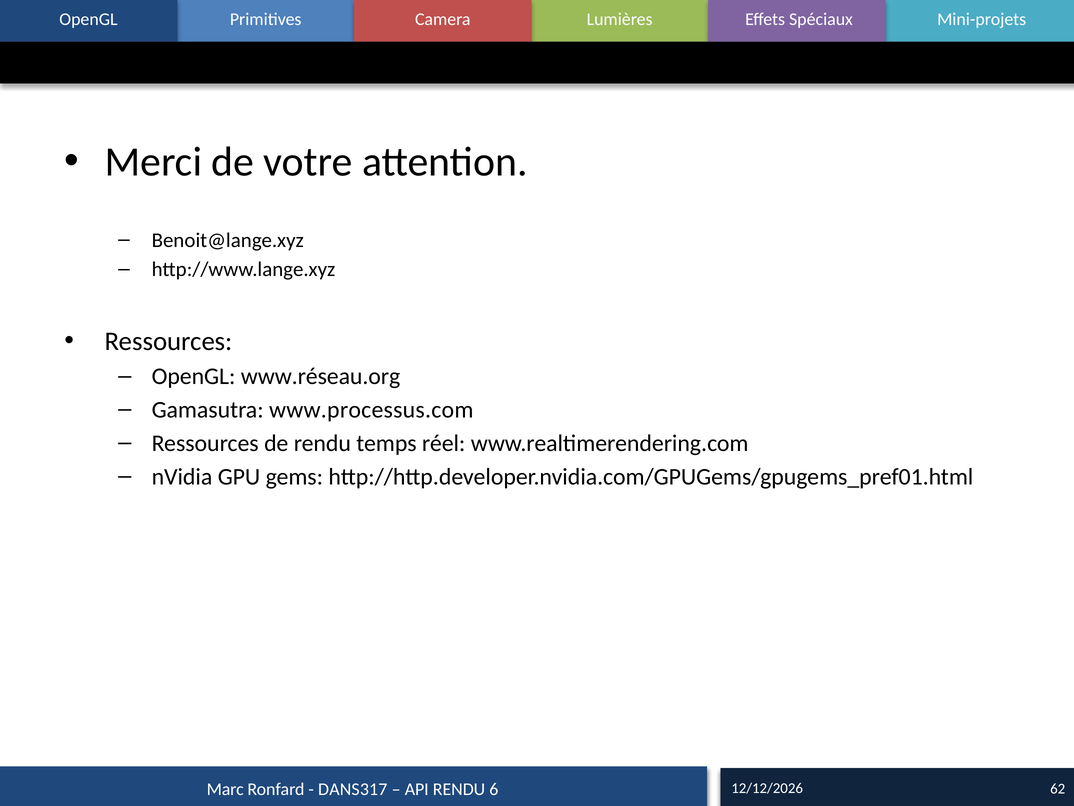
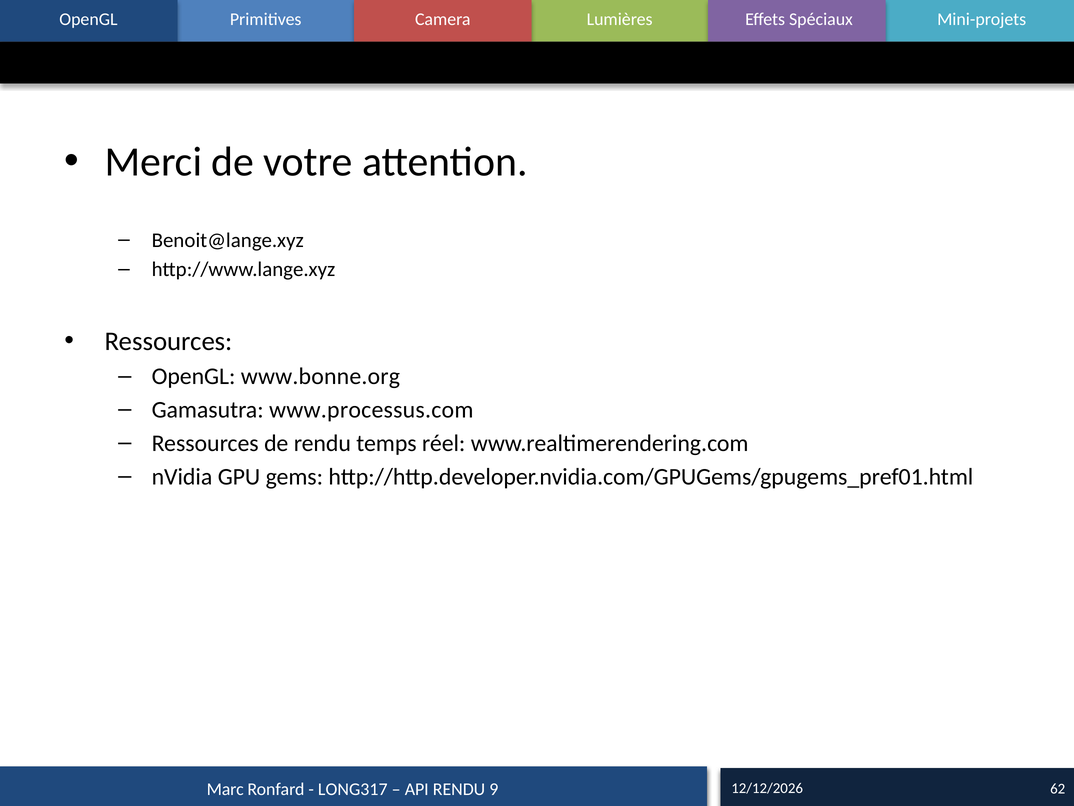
www.réseau.org: www.réseau.org -> www.bonne.org
DANS317: DANS317 -> LONG317
6: 6 -> 9
